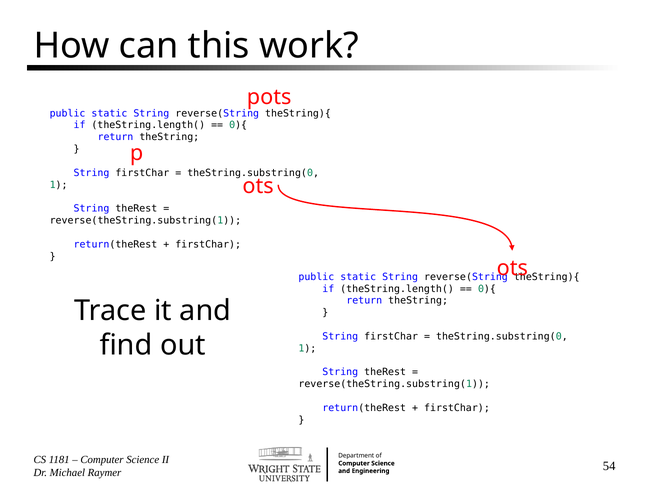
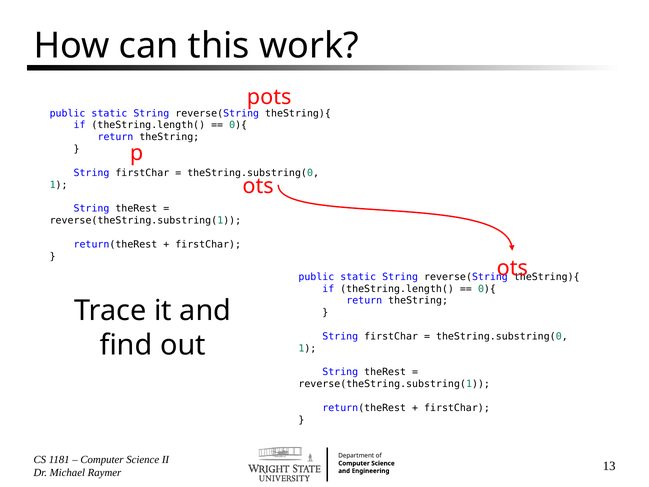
54: 54 -> 13
